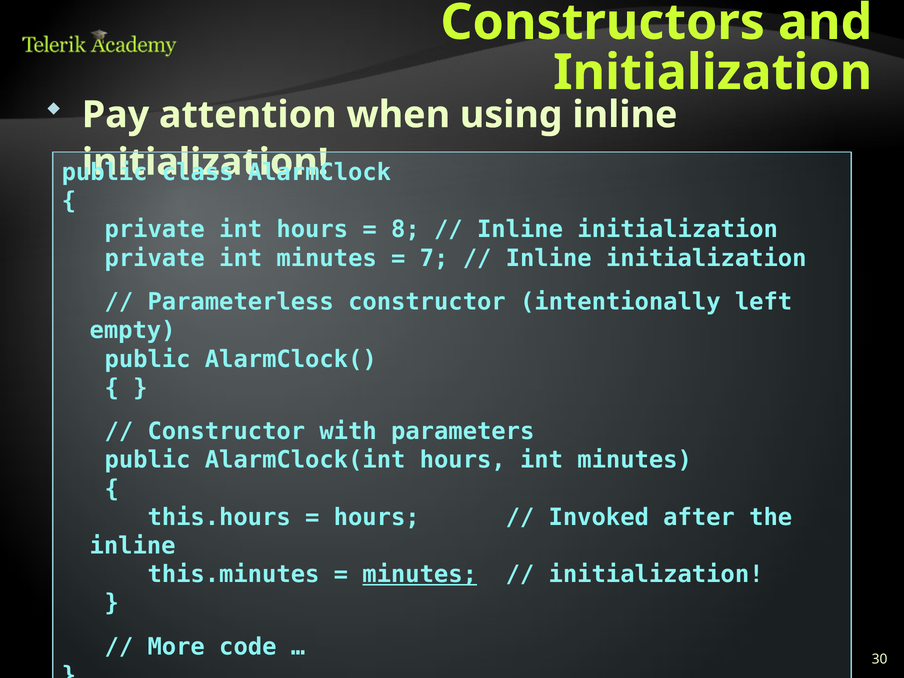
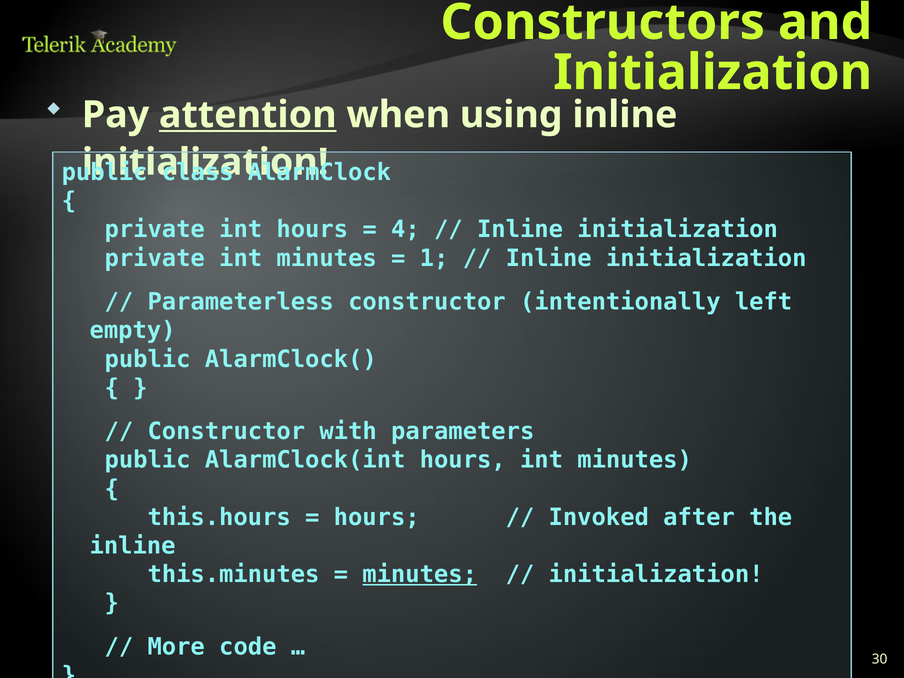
attention underline: none -> present
8: 8 -> 4
7: 7 -> 1
